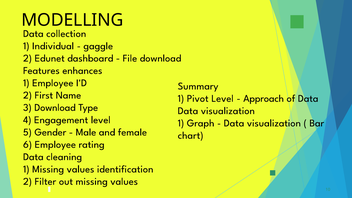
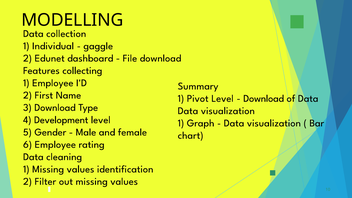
enhances: enhances -> collecting
Approach at (264, 98): Approach -> Download
Engagement: Engagement -> Development
